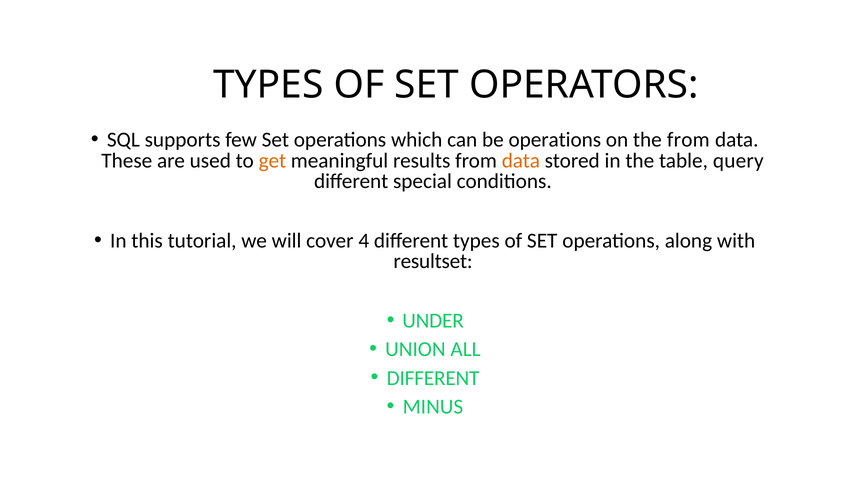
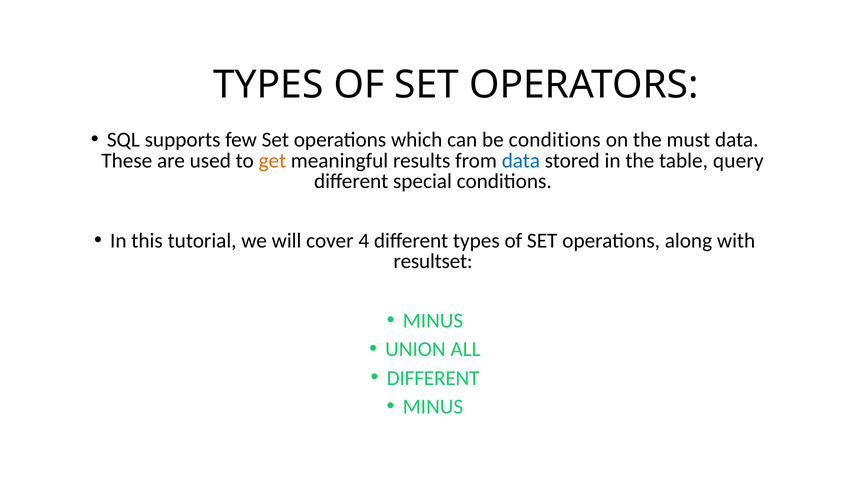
be operations: operations -> conditions
the from: from -> must
data at (521, 161) colour: orange -> blue
UNDER at (433, 321): UNDER -> MINUS
